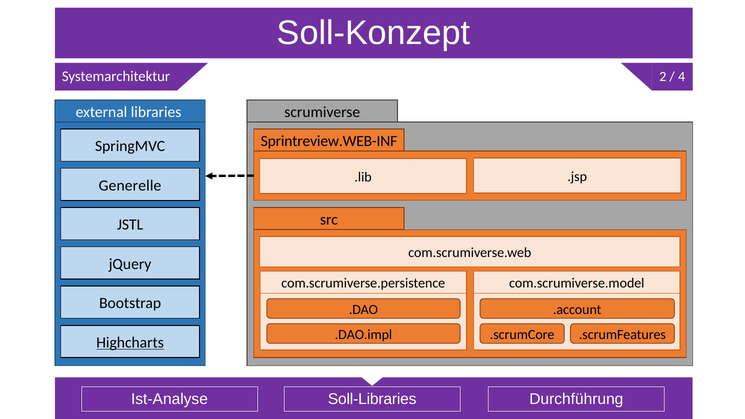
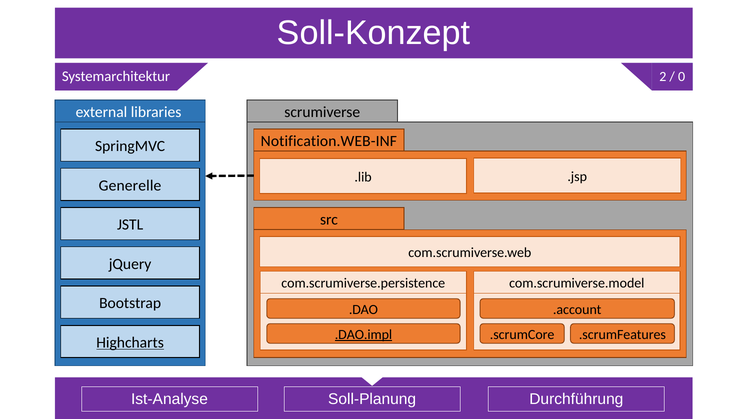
4: 4 -> 0
Sprintreview.WEB-INF: Sprintreview.WEB-INF -> Notification.WEB-INF
.DAO.impl underline: none -> present
Soll-Libraries: Soll-Libraries -> Soll-Planung
